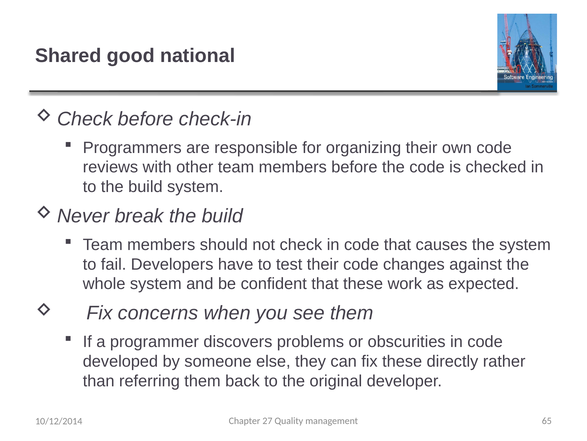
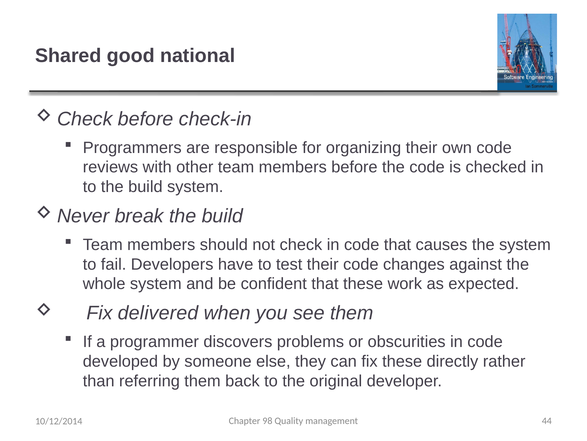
concerns: concerns -> delivered
27: 27 -> 98
65: 65 -> 44
